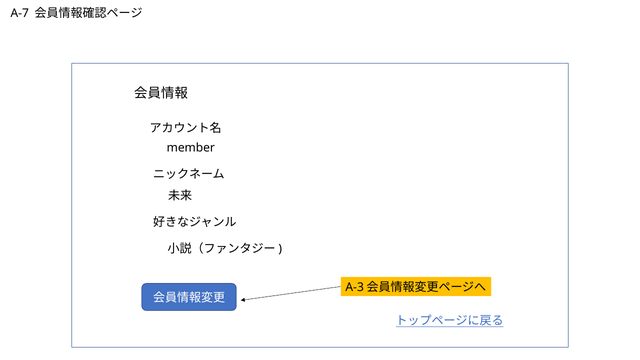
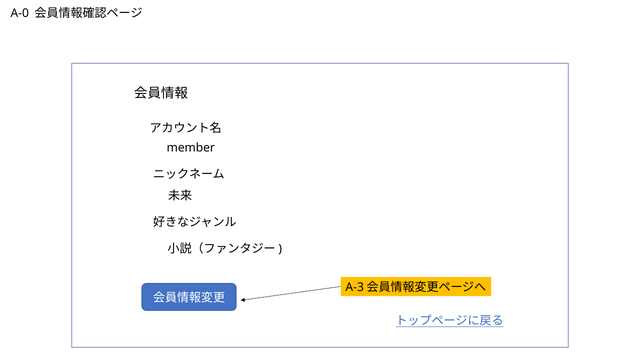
A-7: A-7 -> A-0
